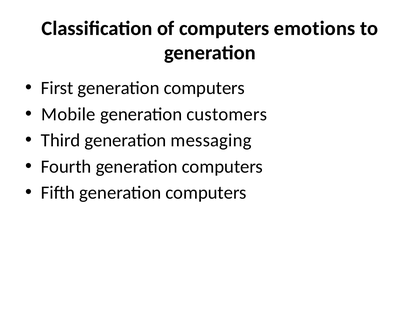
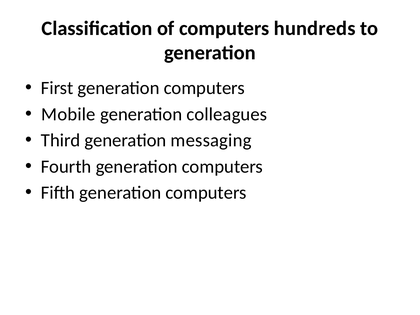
emotions: emotions -> hundreds
customers: customers -> colleagues
